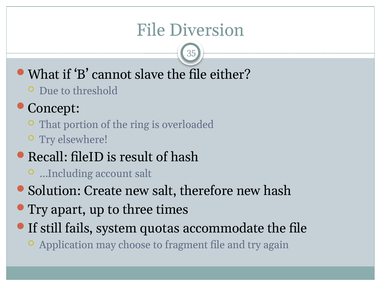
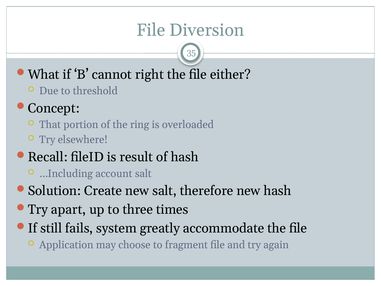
slave: slave -> right
quotas: quotas -> greatly
